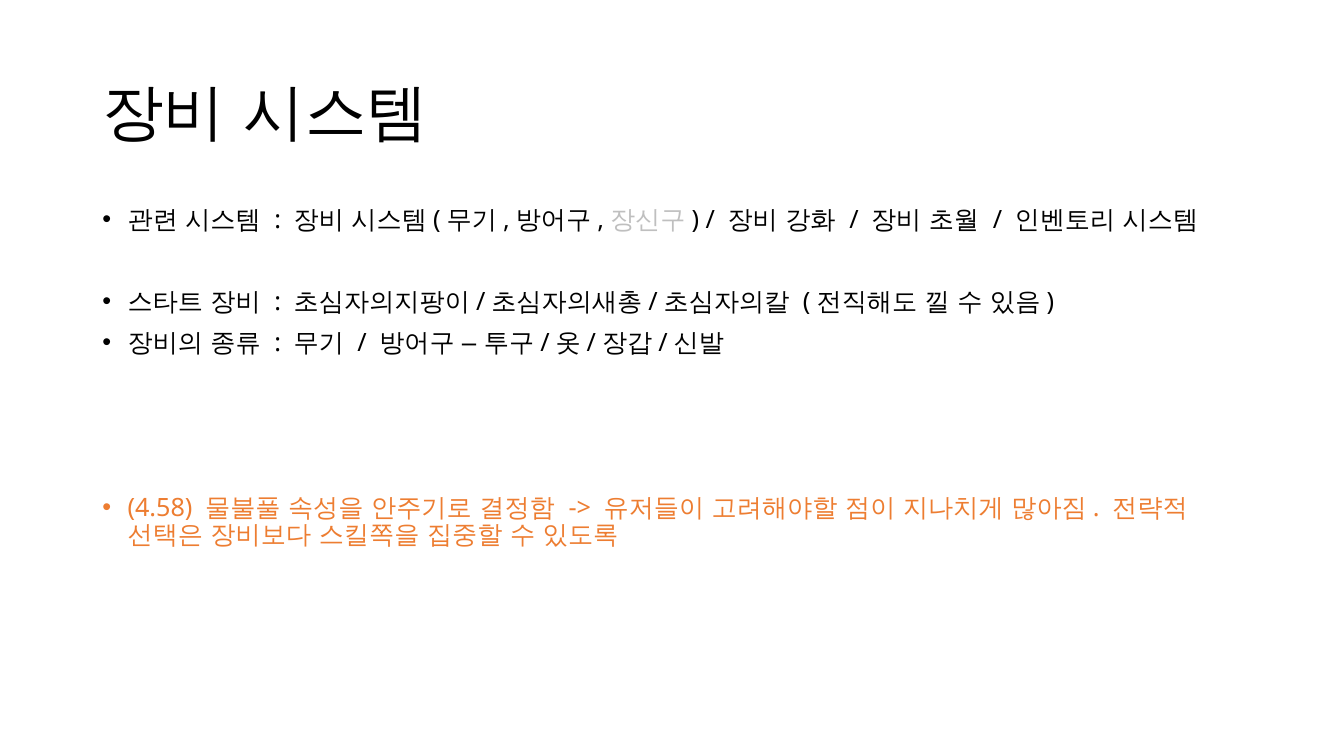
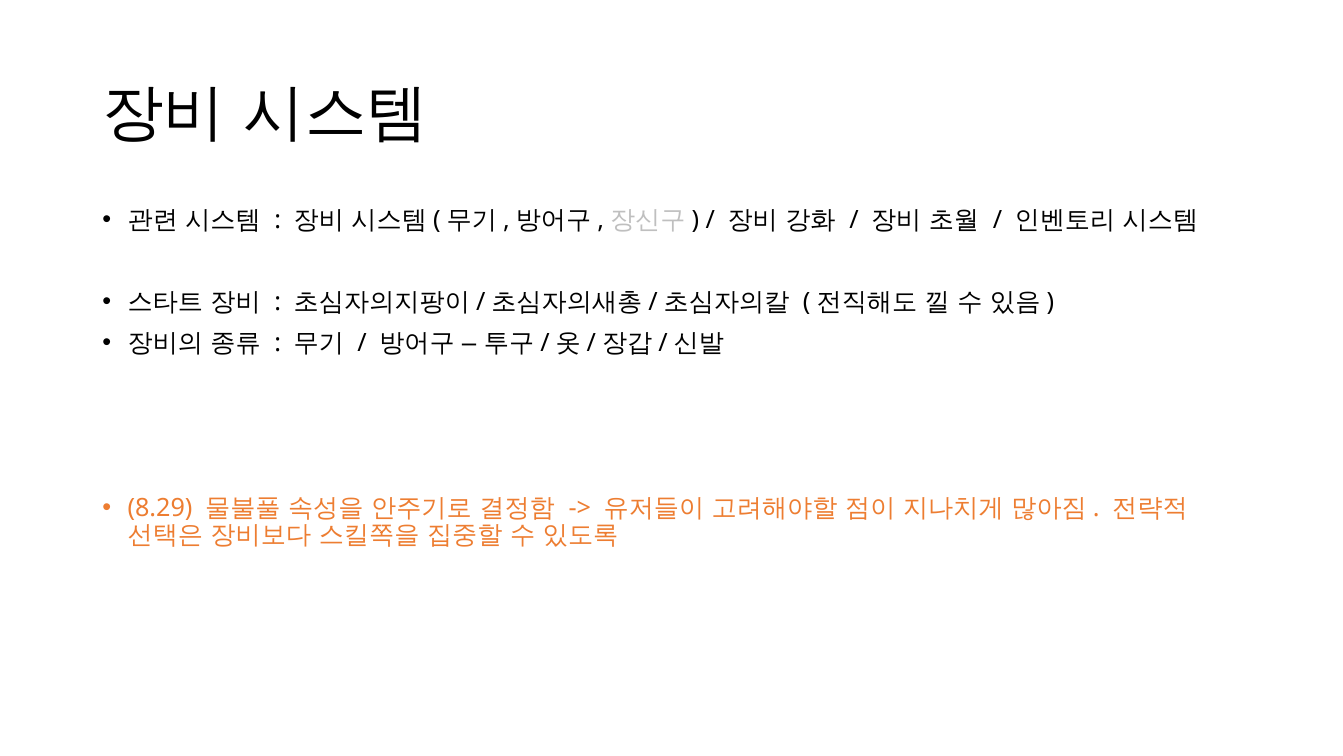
4.58: 4.58 -> 8.29
